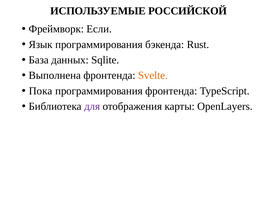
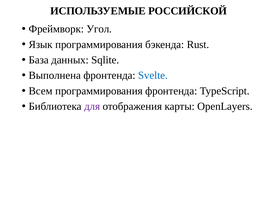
Если: Если -> Угол
Svelte colour: orange -> blue
Пока: Пока -> Всем
